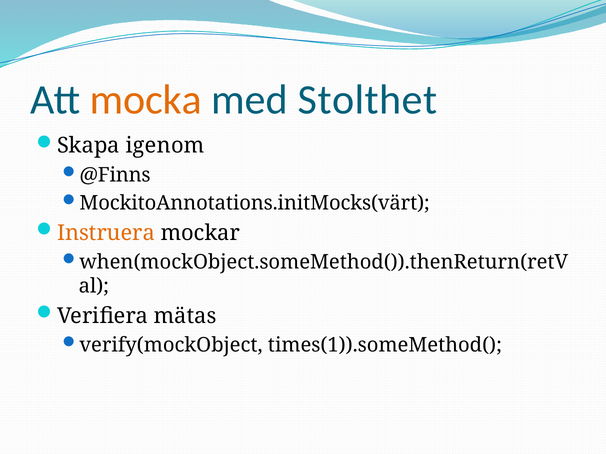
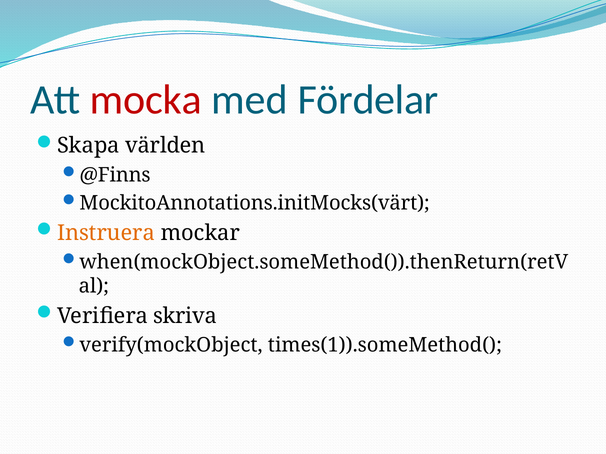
mocka colour: orange -> red
Stolthet: Stolthet -> Fördelar
igenom: igenom -> världen
mätas: mätas -> skriva
